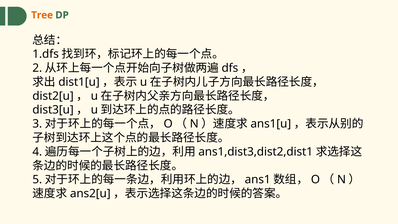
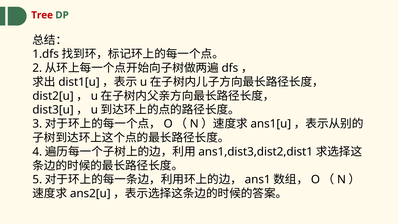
Tree colour: orange -> red
